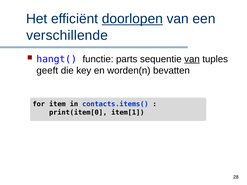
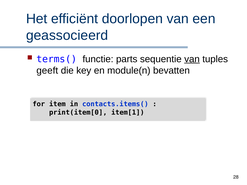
doorlopen underline: present -> none
verschillende: verschillende -> geassocieerd
hangt(: hangt( -> terms(
worden(n: worden(n -> module(n
